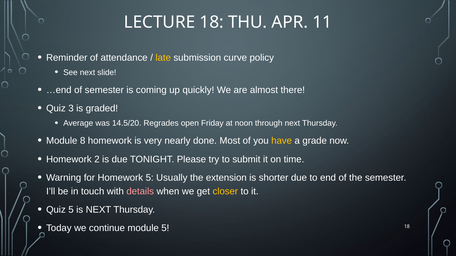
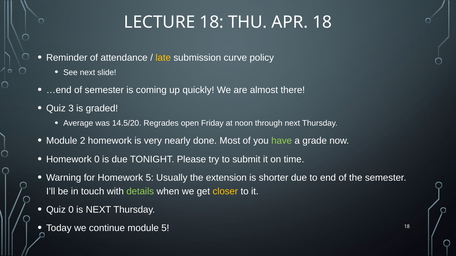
APR 11: 11 -> 18
8: 8 -> 2
have colour: yellow -> light green
Homework 2: 2 -> 0
details colour: pink -> light green
Quiz 5: 5 -> 0
